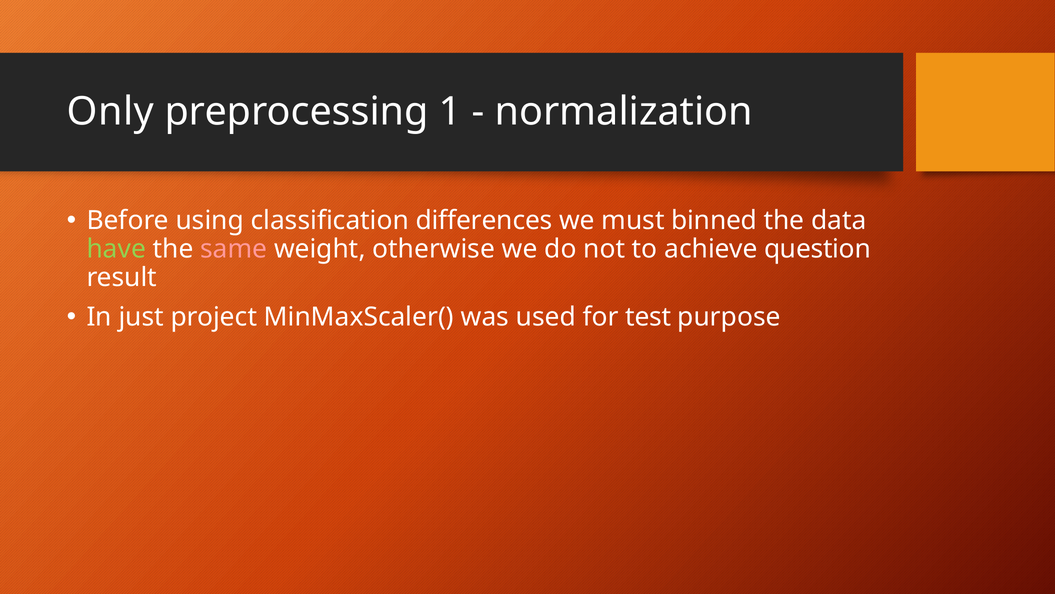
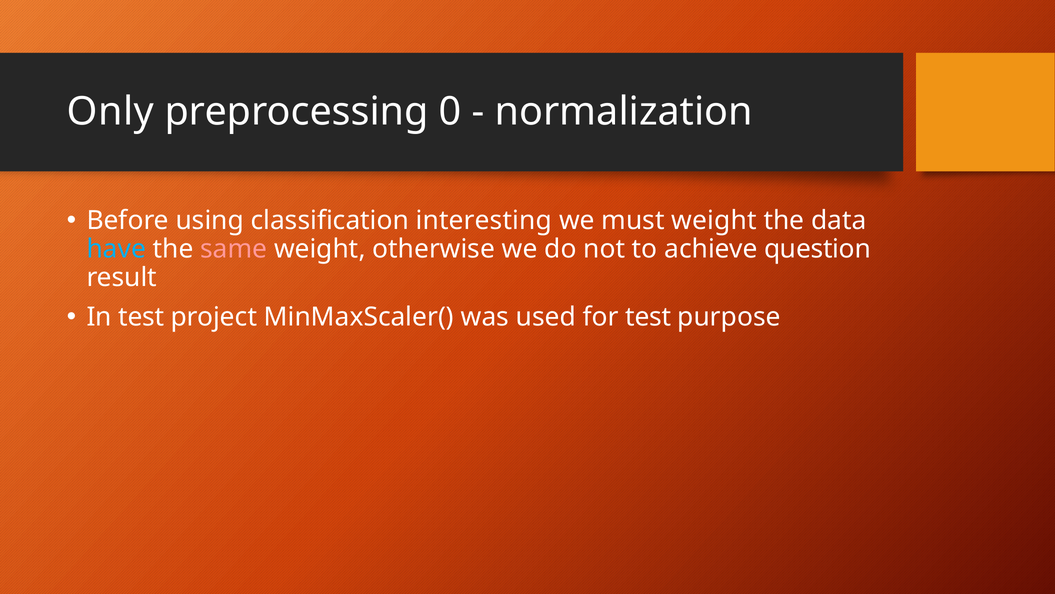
1: 1 -> 0
differences: differences -> interesting
must binned: binned -> weight
have colour: light green -> light blue
In just: just -> test
